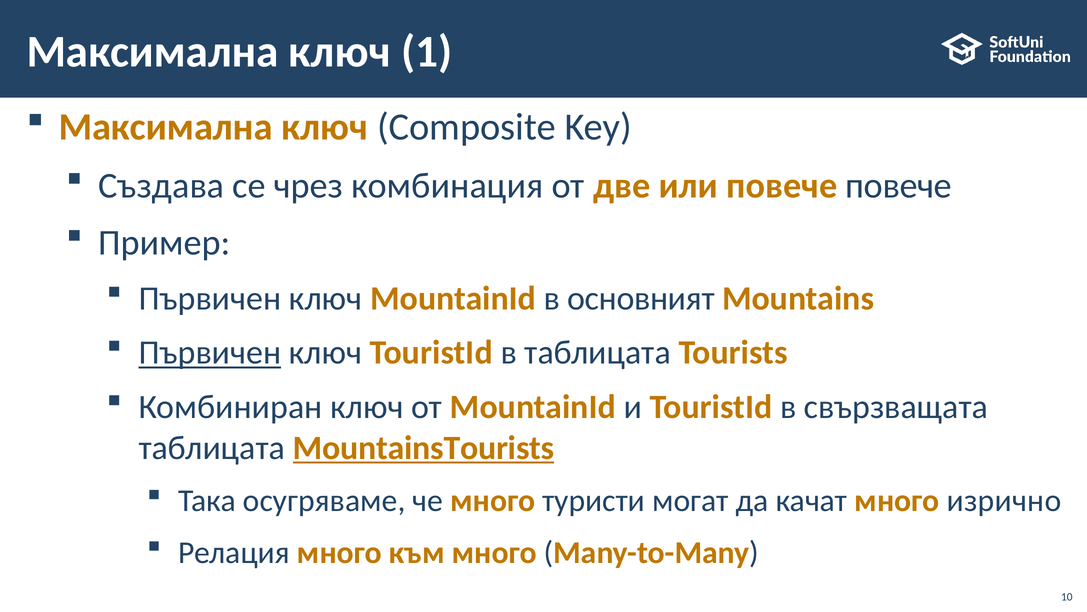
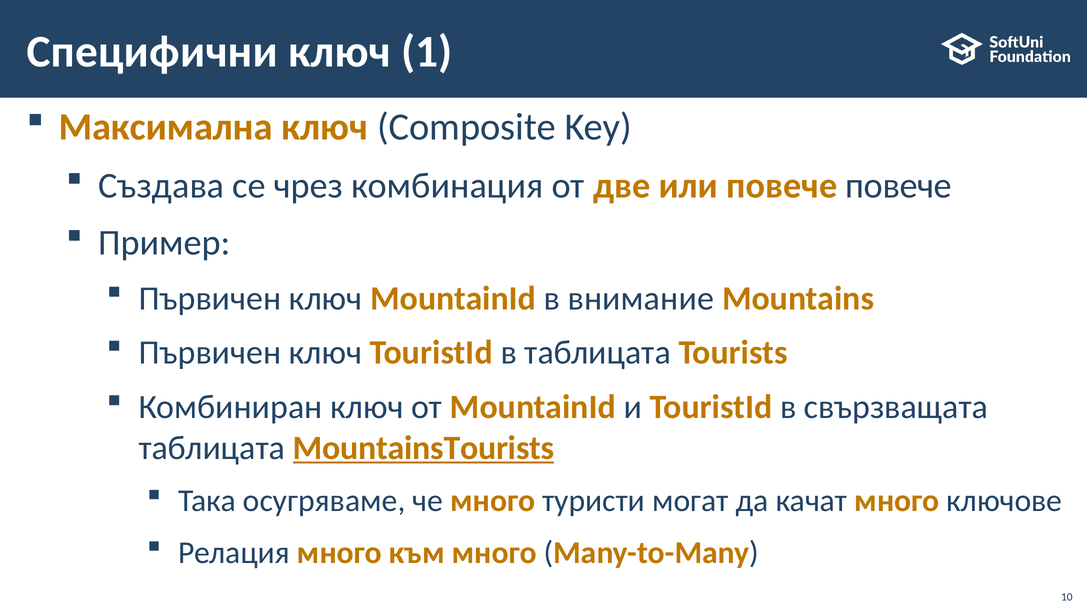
Максимална at (153, 51): Максимална -> Специфични
основният: основният -> внимание
Първичен at (210, 352) underline: present -> none
изрично: изрично -> ключове
